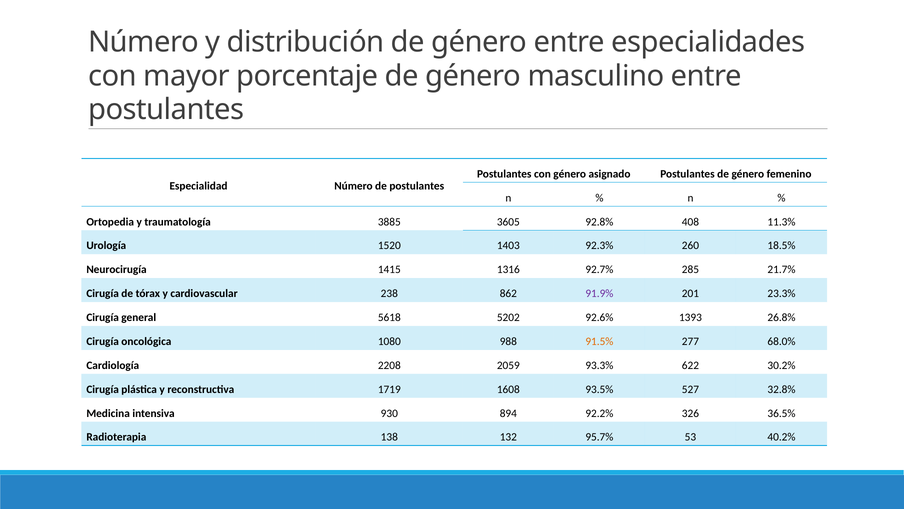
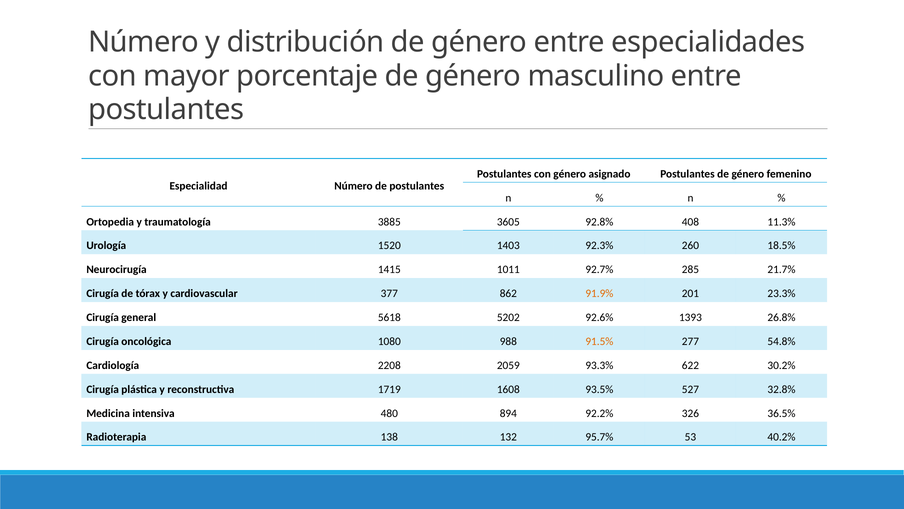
1316: 1316 -> 1011
238: 238 -> 377
91.9% colour: purple -> orange
68.0%: 68.0% -> 54.8%
930: 930 -> 480
